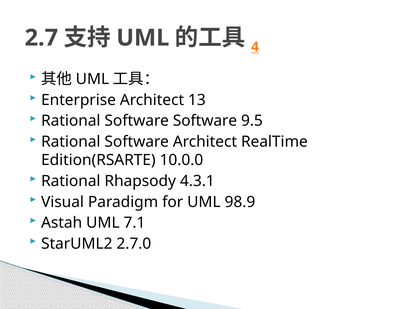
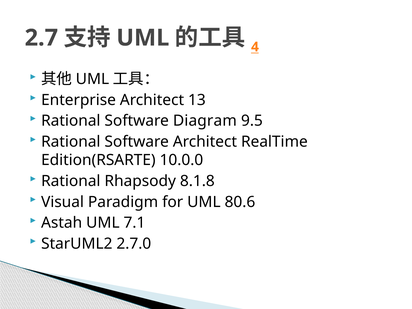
Software Software: Software -> Diagram
4.3.1: 4.3.1 -> 8.1.8
98.9: 98.9 -> 80.6
